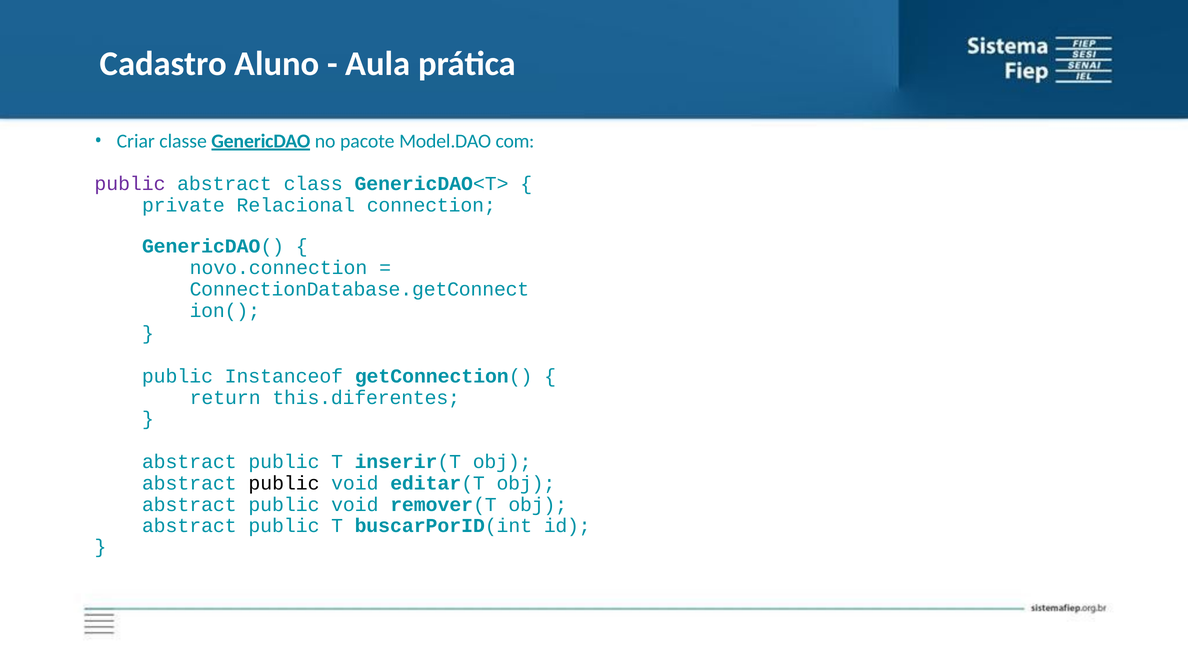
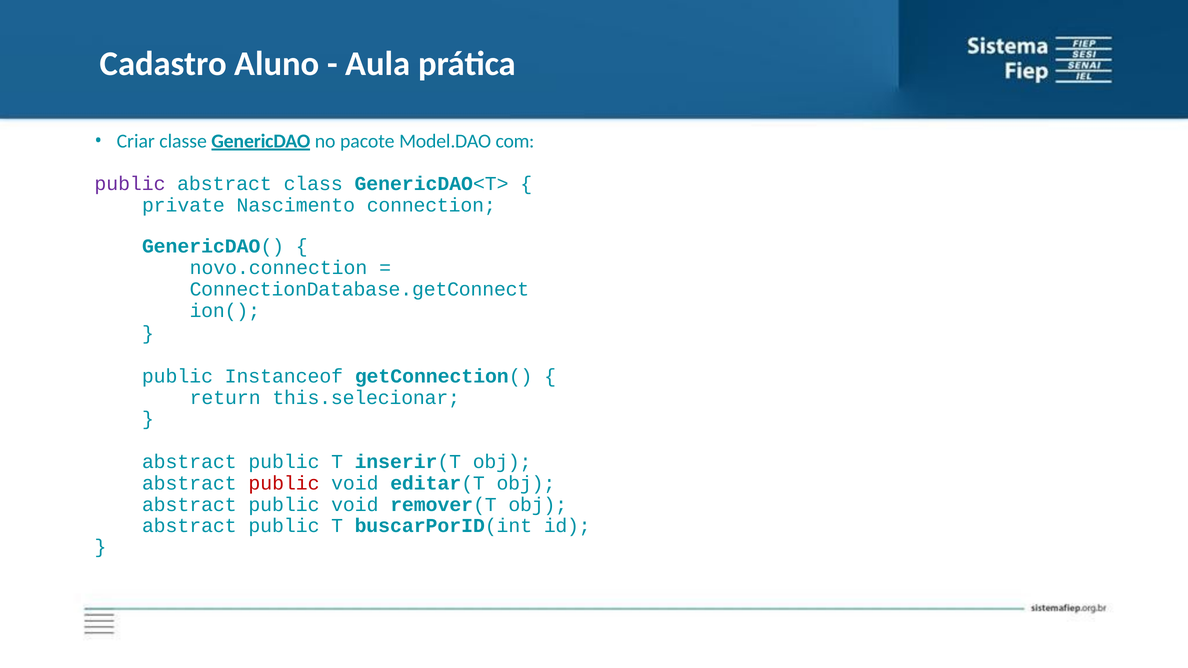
Relacional: Relacional -> Nascimento
this.diferentes: this.diferentes -> this.selecionar
public at (284, 483) colour: black -> red
